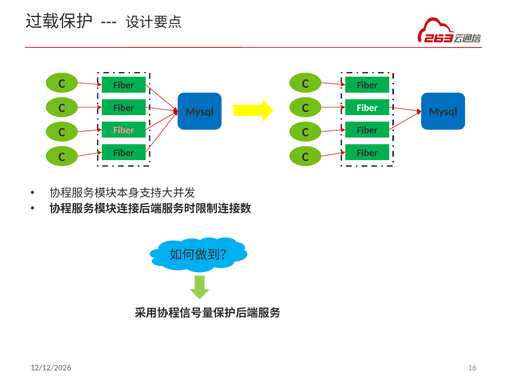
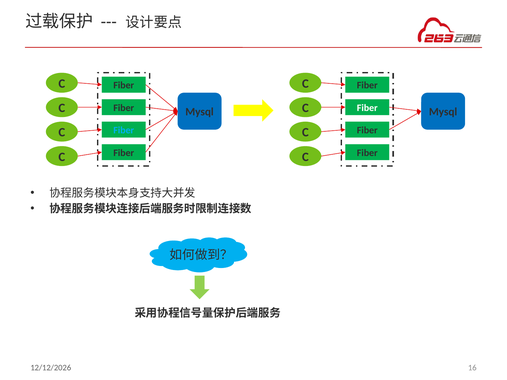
Fiber at (124, 130) colour: pink -> light blue
